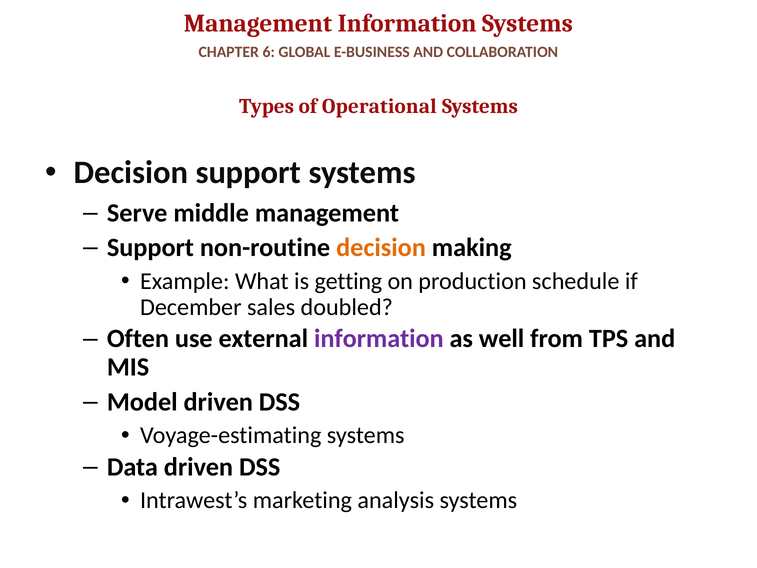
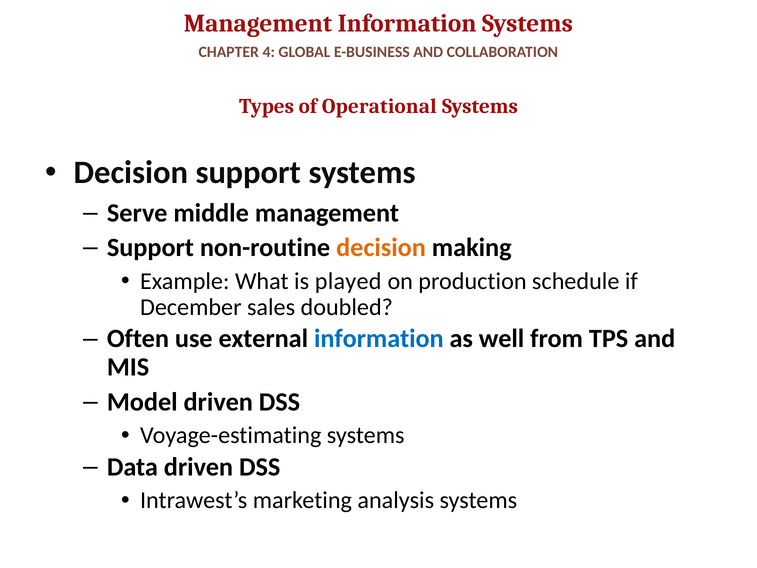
6: 6 -> 4
getting: getting -> played
information at (379, 339) colour: purple -> blue
